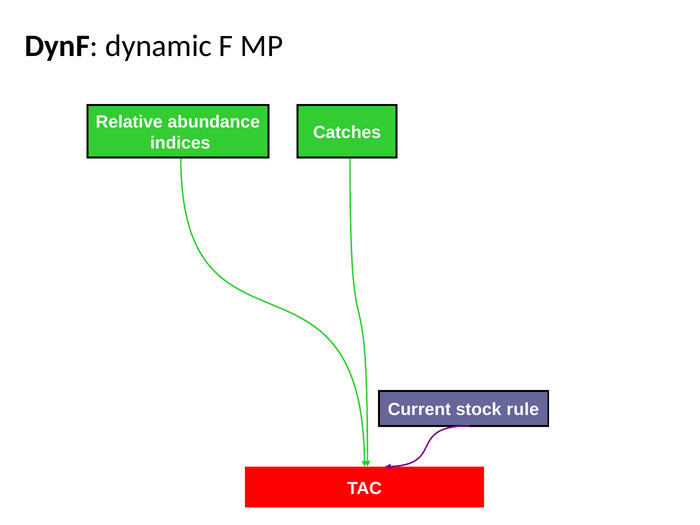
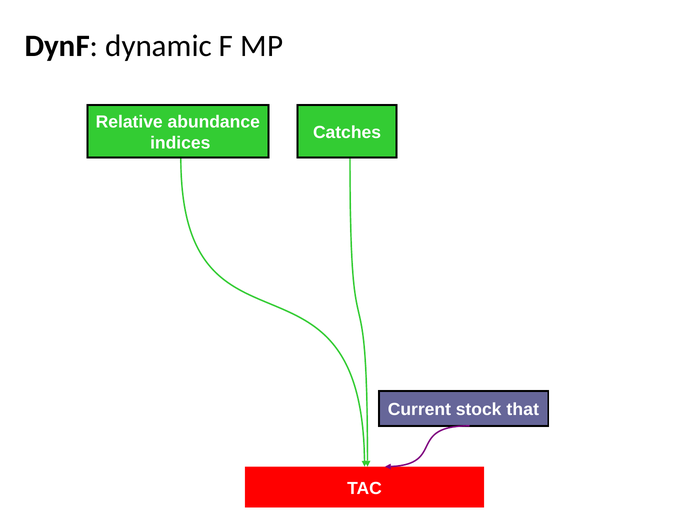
rule: rule -> that
